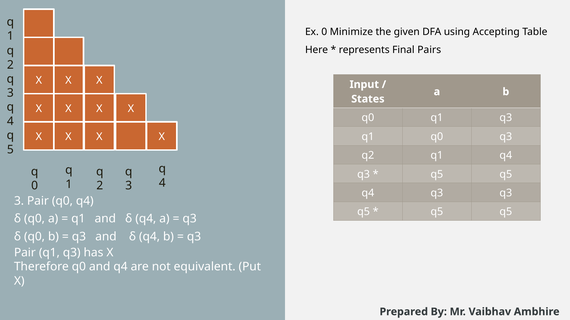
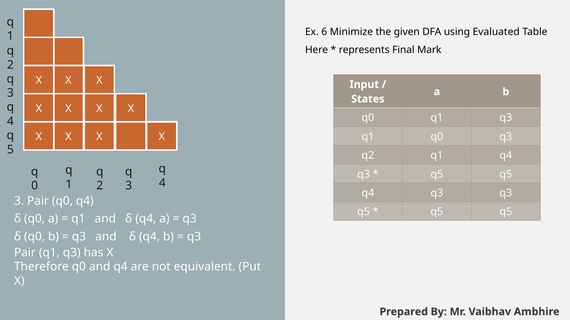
Ex 0: 0 -> 6
Accepting: Accepting -> Evaluated
Pairs: Pairs -> Mark
